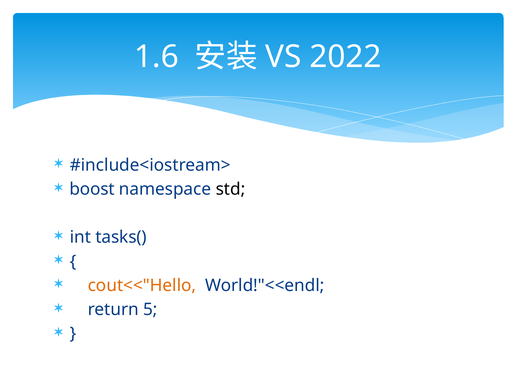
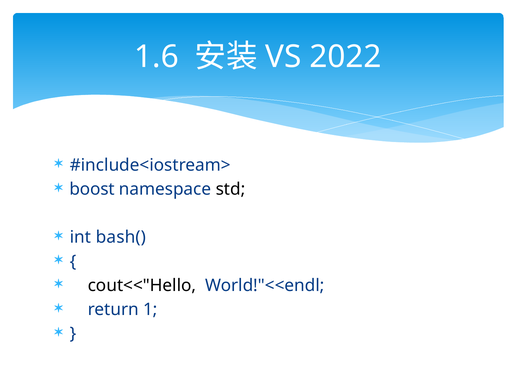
tasks(: tasks( -> bash(
cout<<"Hello colour: orange -> black
5: 5 -> 1
